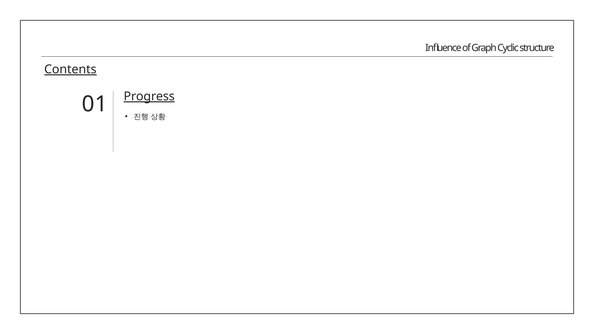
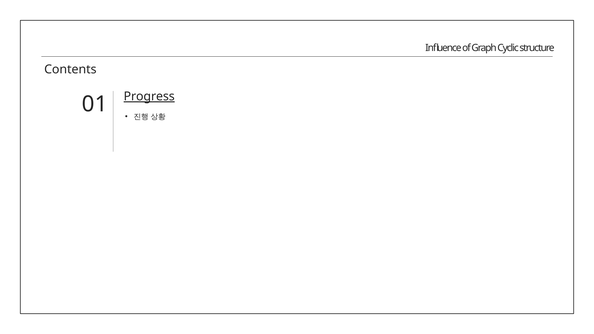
Contents underline: present -> none
